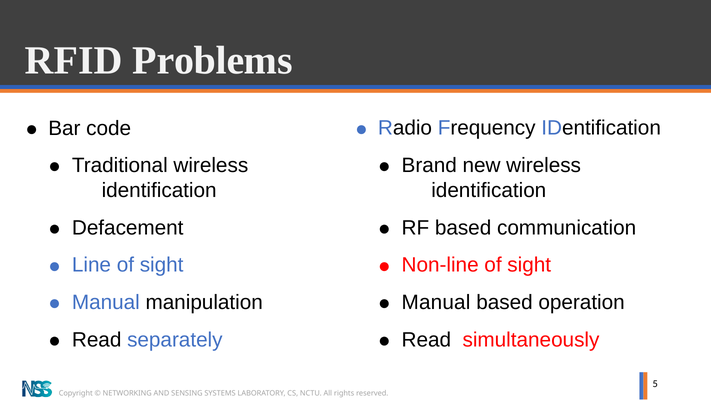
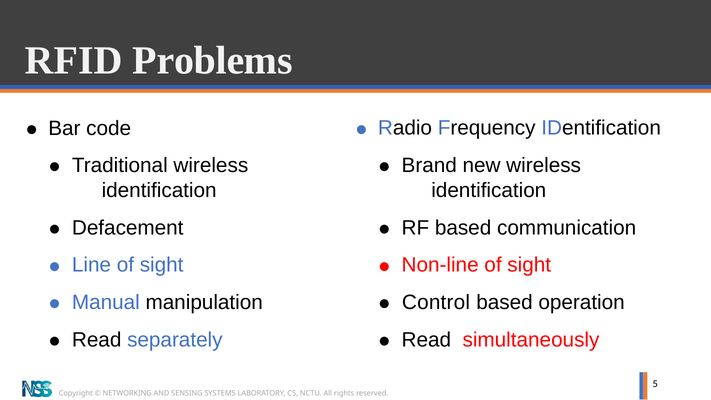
Manual at (436, 302): Manual -> Control
